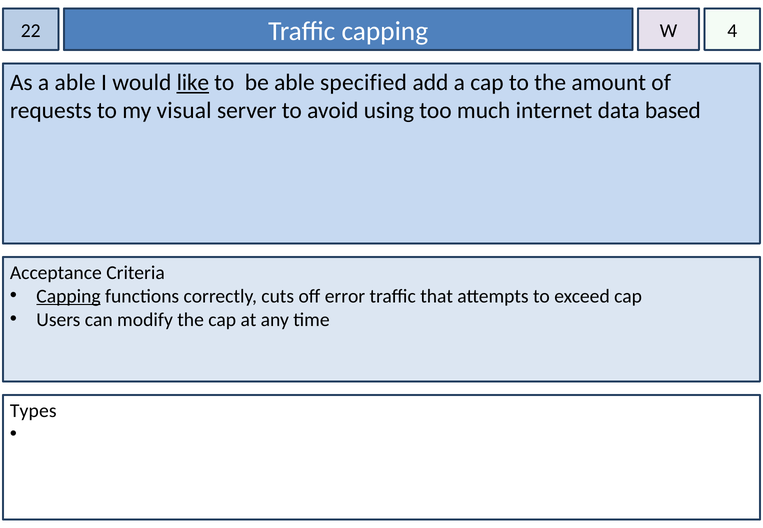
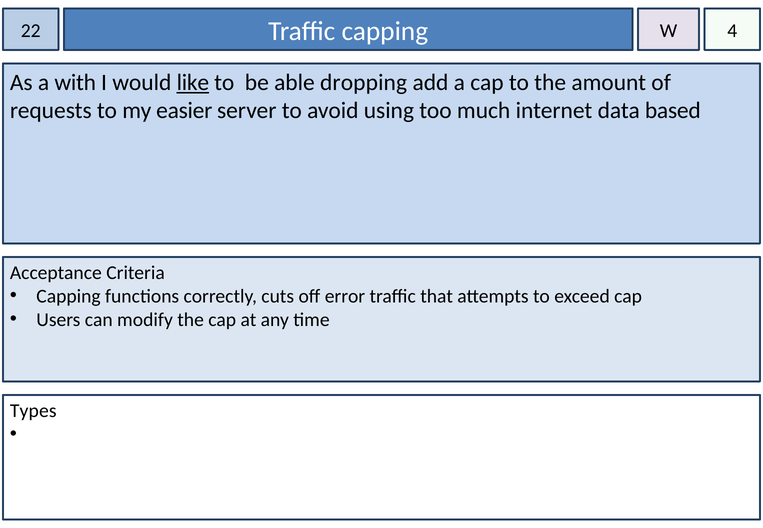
a able: able -> with
specified: specified -> dropping
visual: visual -> easier
Capping at (69, 296) underline: present -> none
